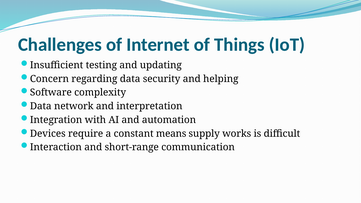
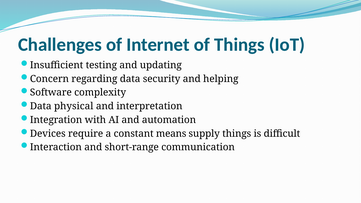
network: network -> physical
supply works: works -> things
